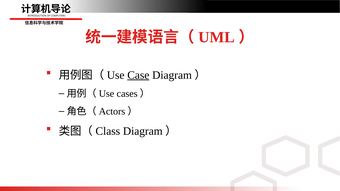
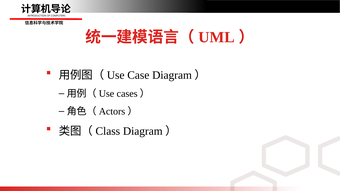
Case underline: present -> none
